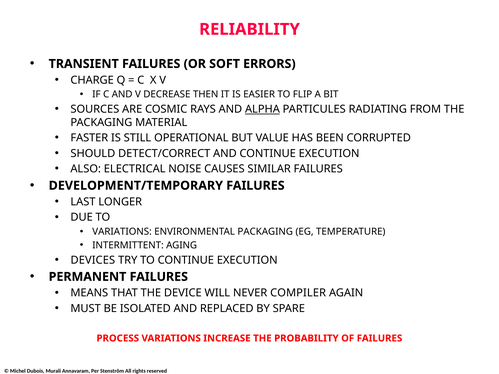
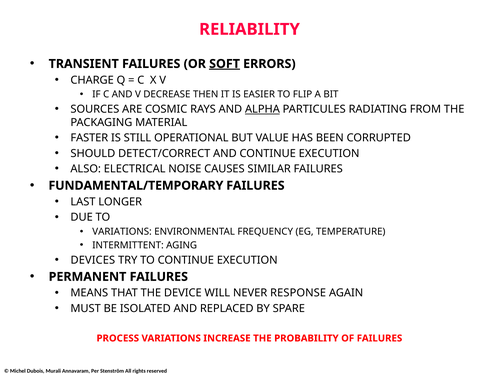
SOFT underline: none -> present
DEVELOPMENT/TEMPORARY: DEVELOPMENT/TEMPORARY -> FUNDAMENTAL/TEMPORARY
ENVIRONMENTAL PACKAGING: PACKAGING -> FREQUENCY
COMPILER: COMPILER -> RESPONSE
